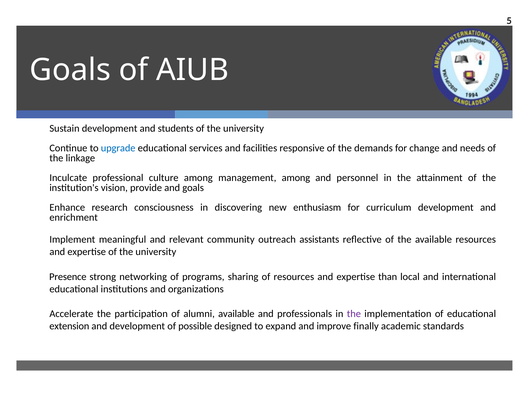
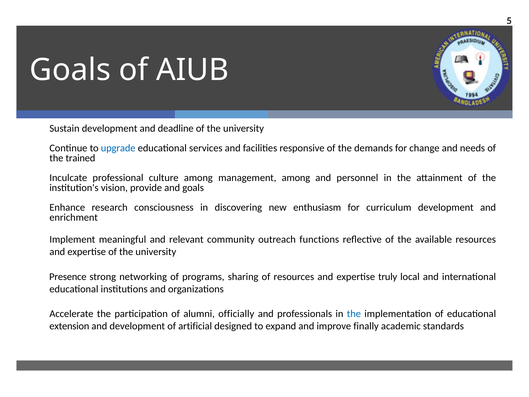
students: students -> deadline
linkage: linkage -> trained
assistants: assistants -> functions
than: than -> truly
alumni available: available -> officially
the at (354, 313) colour: purple -> blue
possible: possible -> artificial
